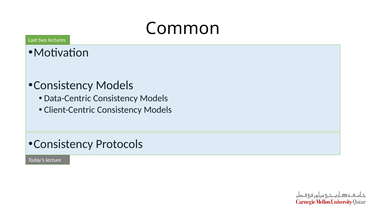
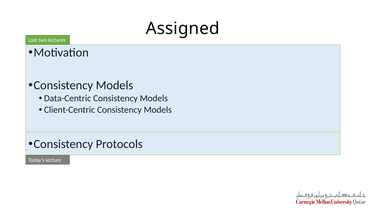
Common: Common -> Assigned
